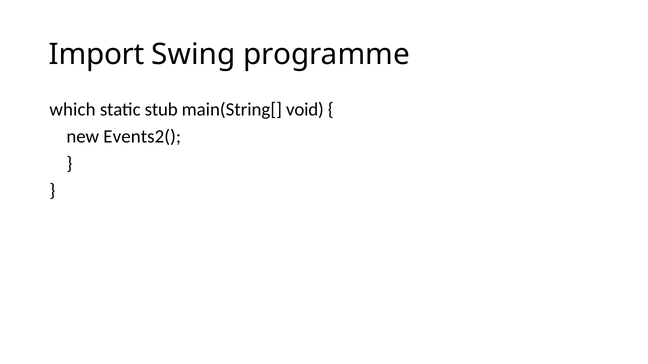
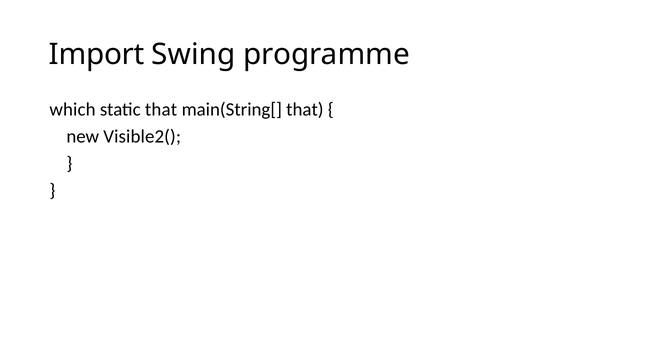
static stub: stub -> that
main(String[ void: void -> that
Events2(: Events2( -> Visible2(
